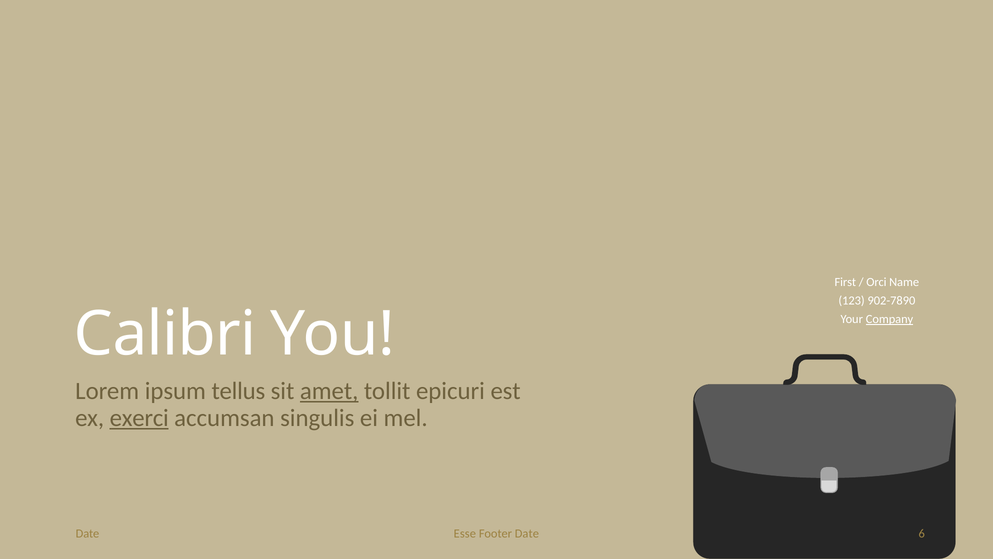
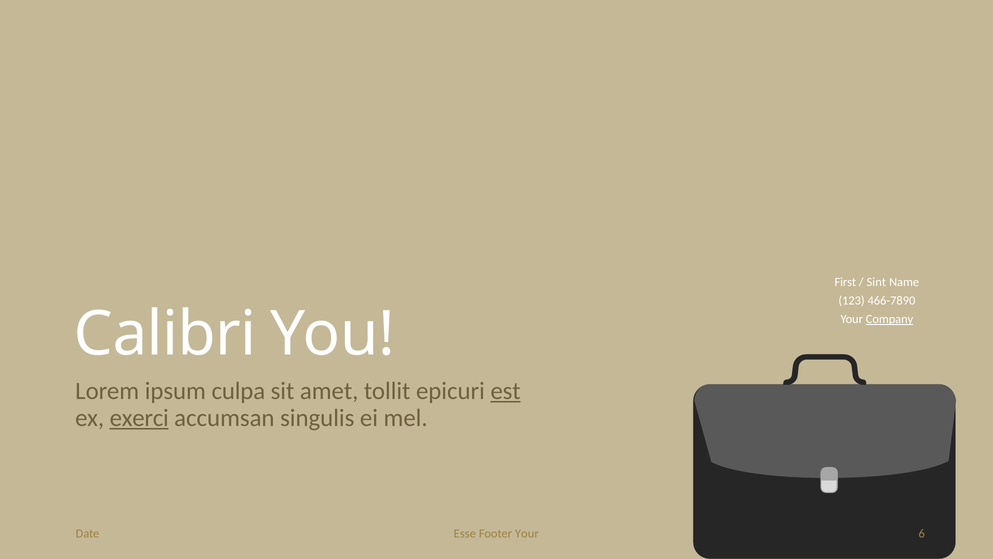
Orci: Orci -> Sint
902-7890: 902-7890 -> 466-7890
tellus: tellus -> culpa
amet underline: present -> none
est underline: none -> present
Footer Date: Date -> Your
